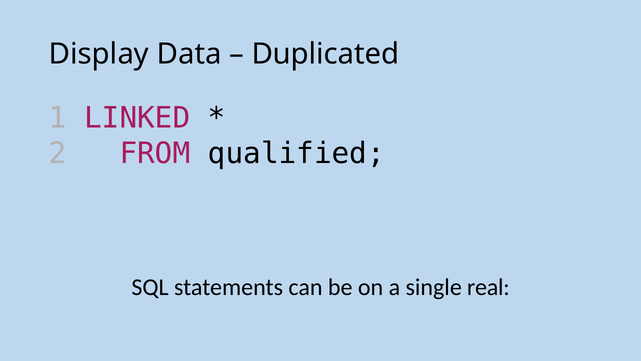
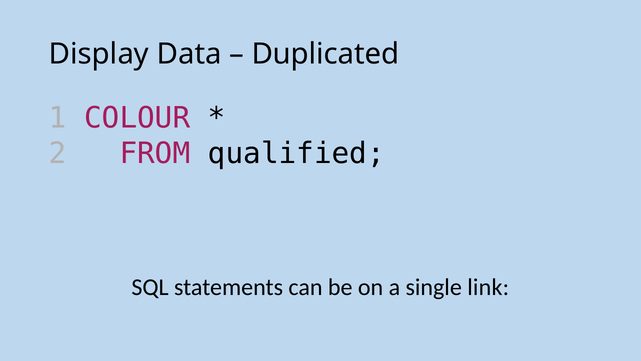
LINKED: LINKED -> COLOUR
real: real -> link
